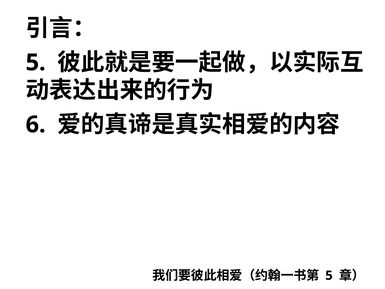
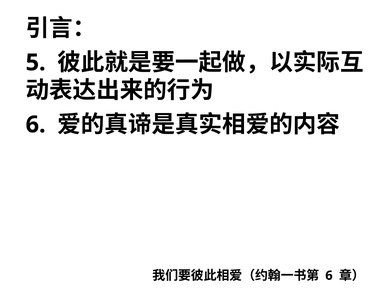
5 at (329, 275): 5 -> 6
